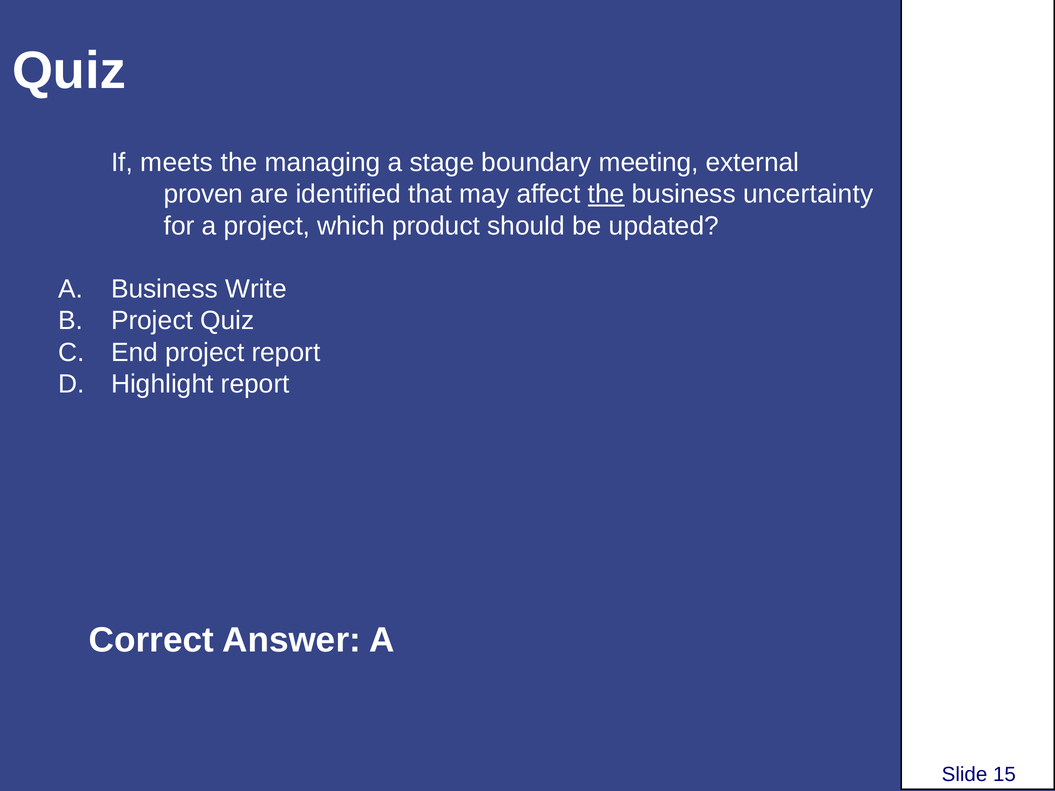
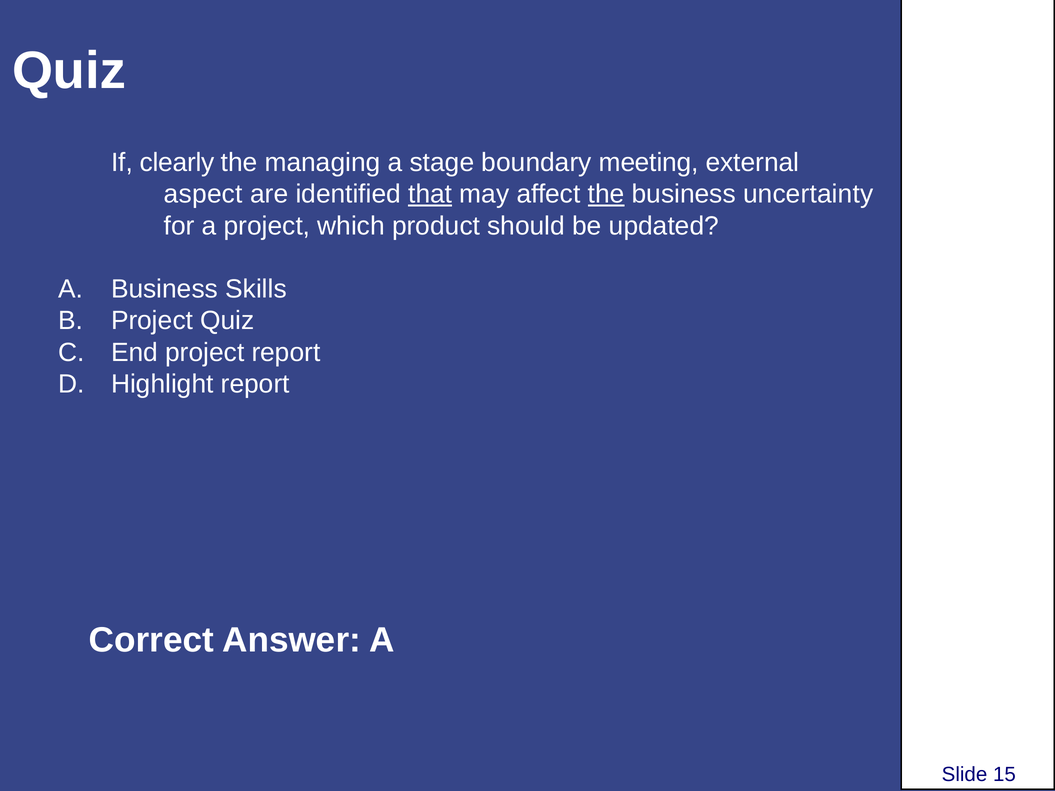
meets: meets -> clearly
proven: proven -> aspect
that underline: none -> present
Write: Write -> Skills
